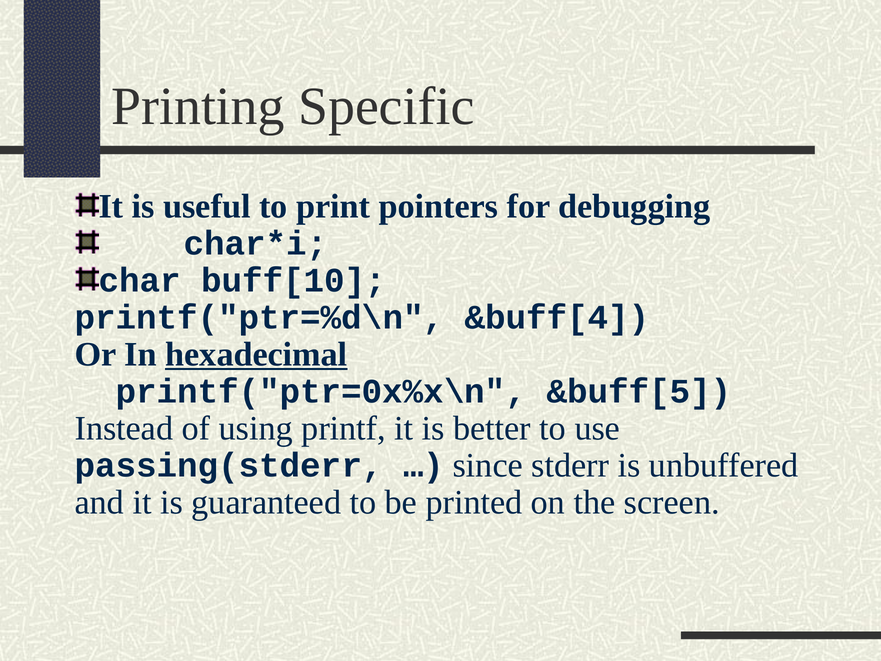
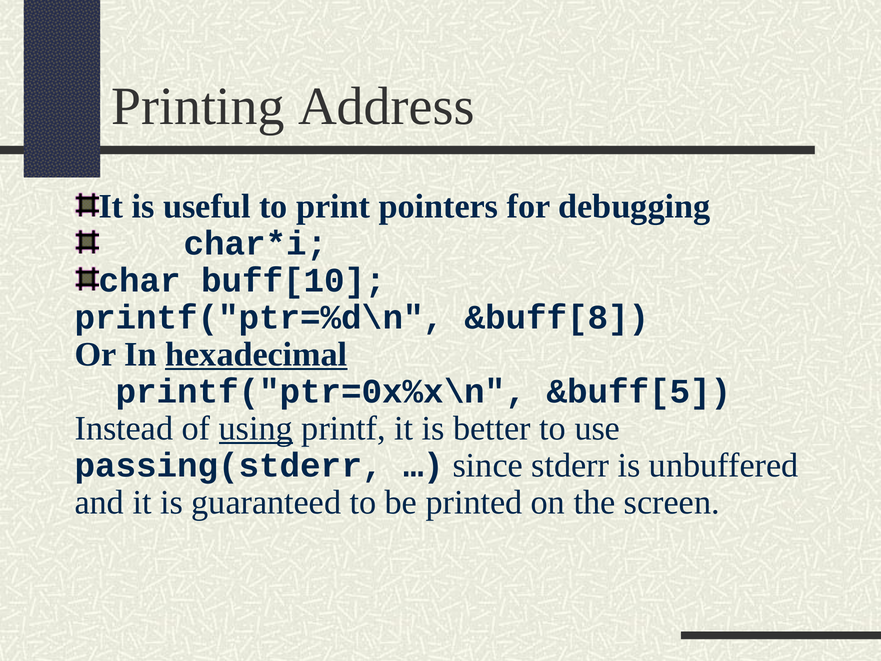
Specific: Specific -> Address
&buff[4: &buff[4 -> &buff[8
using underline: none -> present
